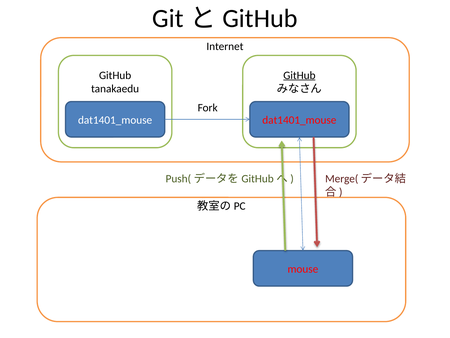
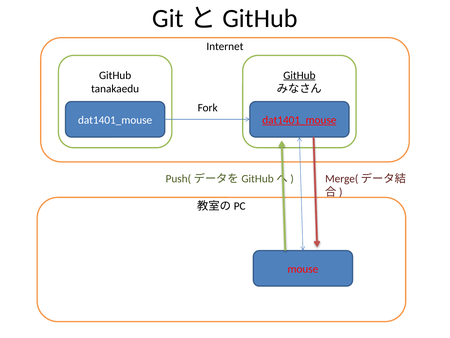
dat1401_mouse at (299, 120) underline: none -> present
